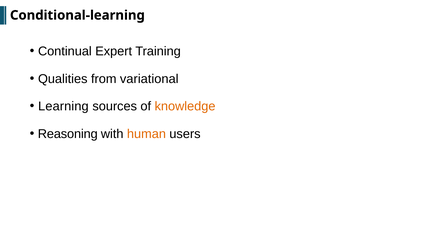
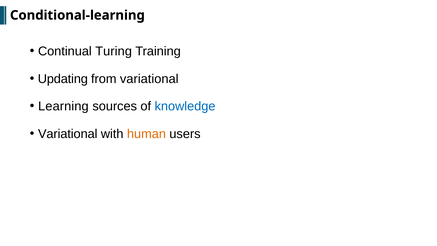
Expert: Expert -> Turing
Qualities: Qualities -> Updating
knowledge colour: orange -> blue
Reasoning at (68, 134): Reasoning -> Variational
